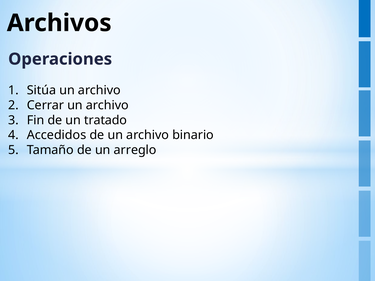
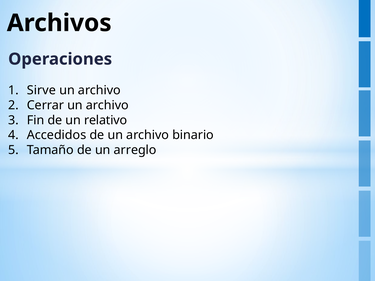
Sitúa: Sitúa -> Sirve
tratado: tratado -> relativo
